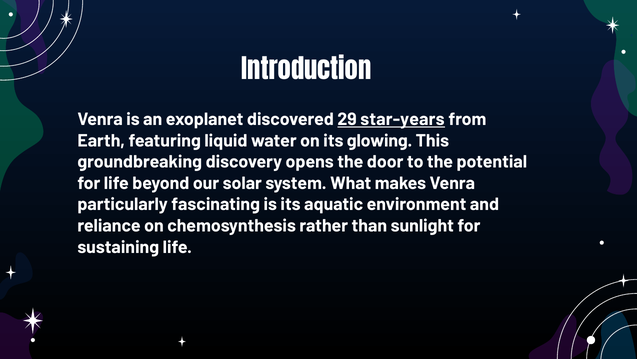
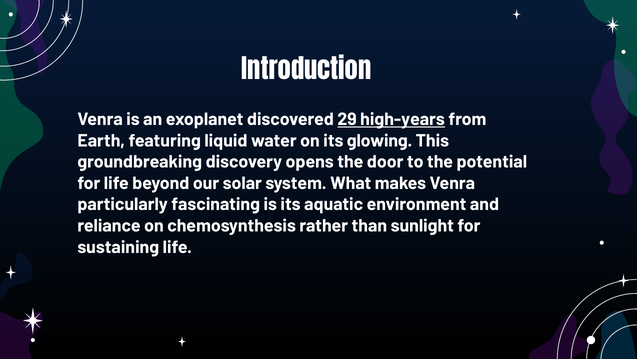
star-years: star-years -> high-years
